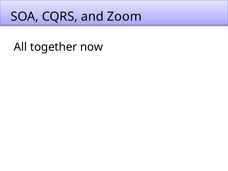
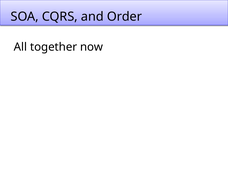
Zoom: Zoom -> Order
